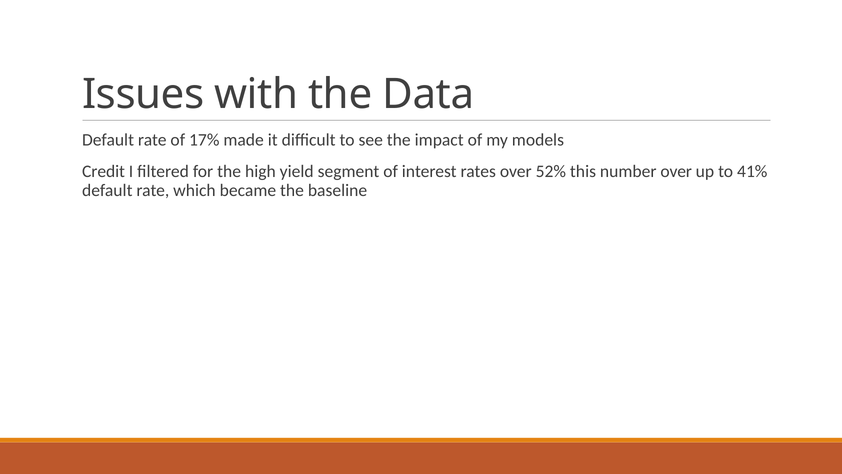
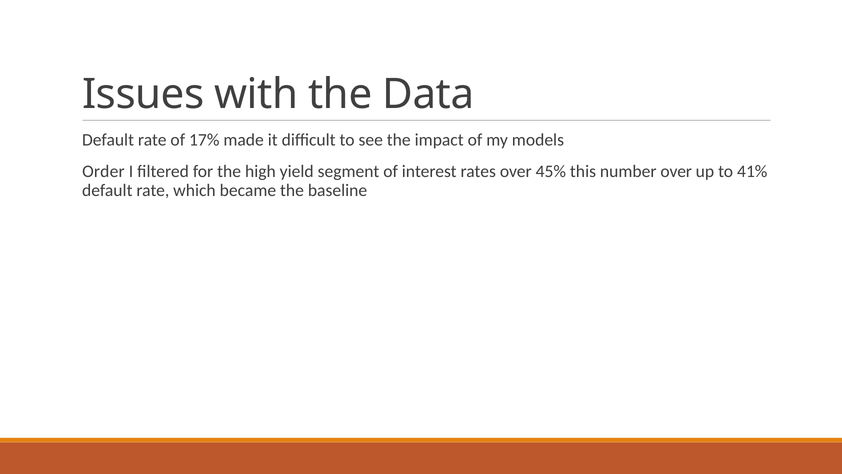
Credit: Credit -> Order
52%: 52% -> 45%
